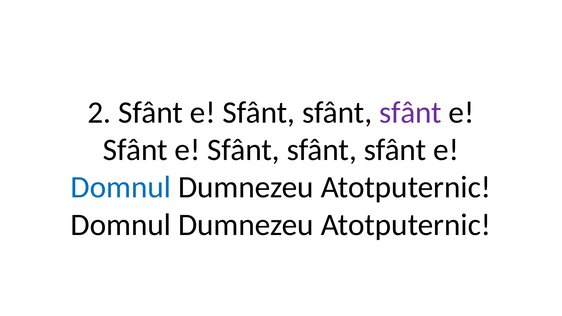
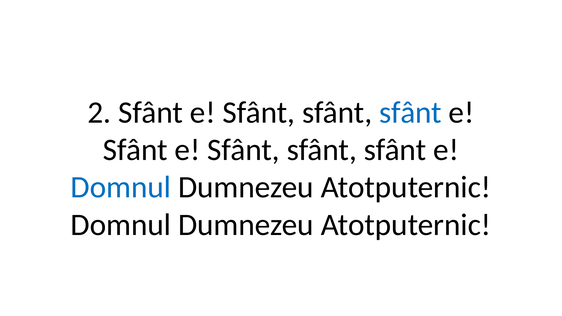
sfânt at (410, 112) colour: purple -> blue
